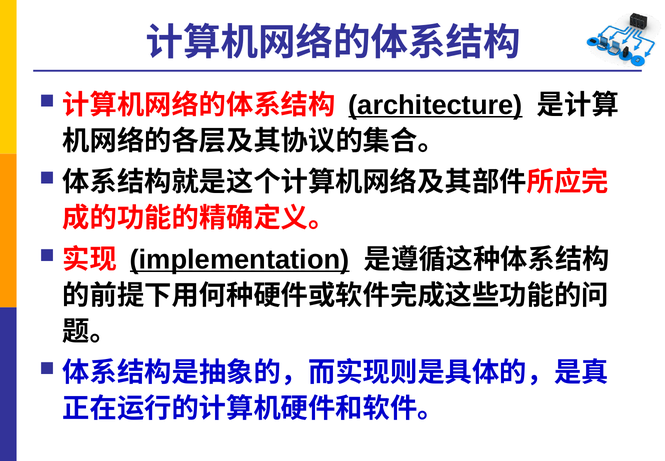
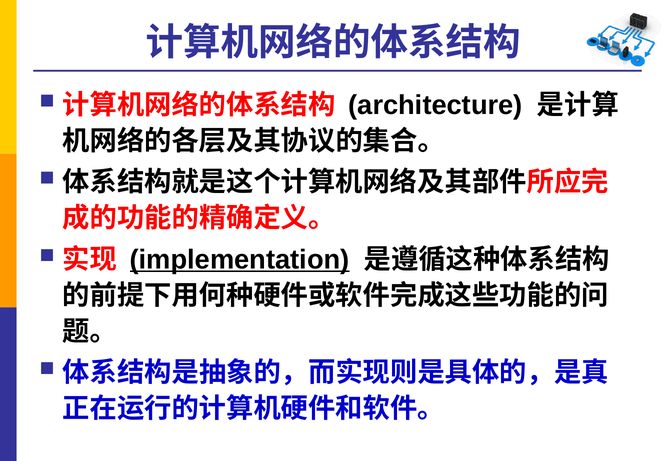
architecture underline: present -> none
